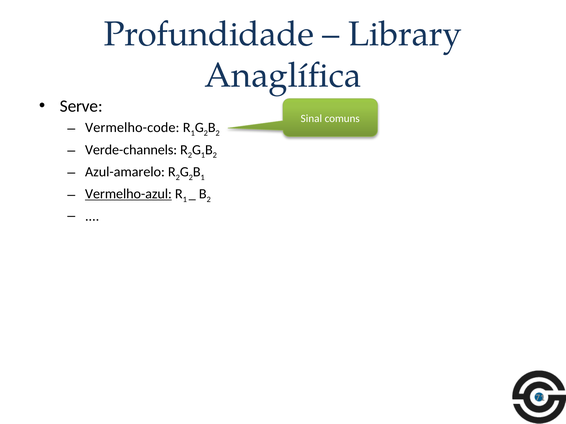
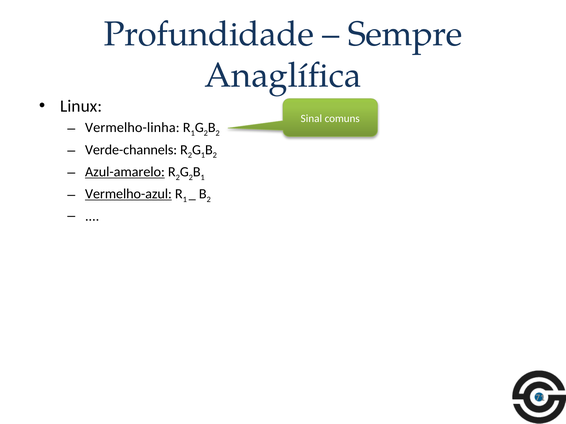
Library: Library -> Sempre
Serve: Serve -> Linux
Vermelho-code: Vermelho-code -> Vermelho-linha
Azul-amarelo underline: none -> present
